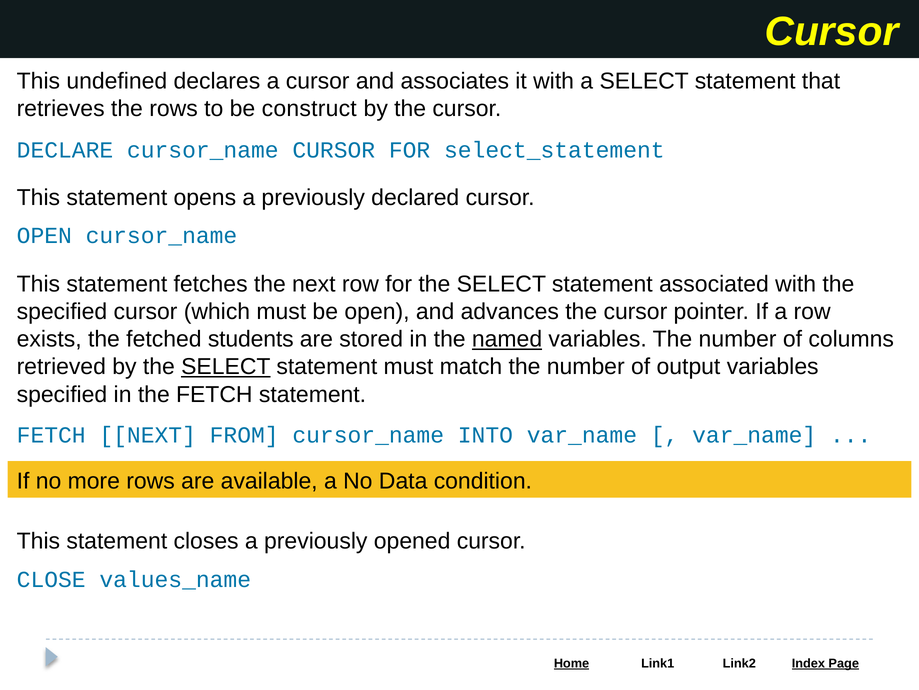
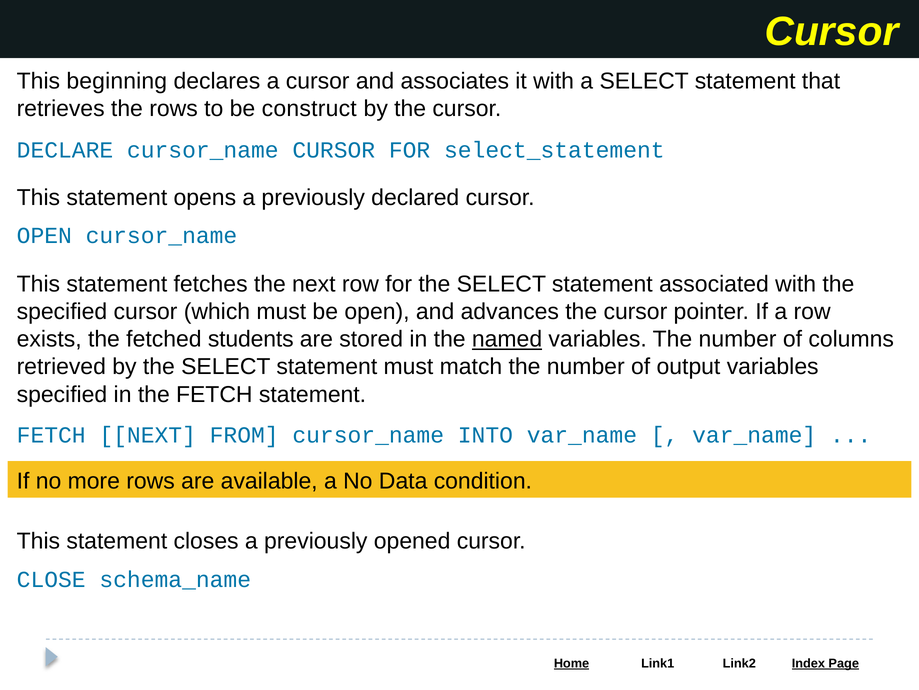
undefined: undefined -> beginning
SELECT at (226, 366) underline: present -> none
values_name: values_name -> schema_name
